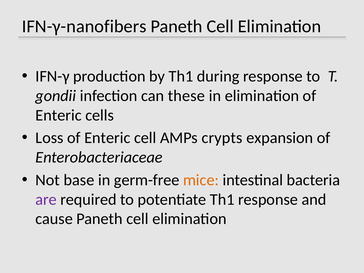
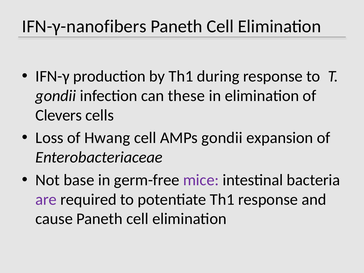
Enteric at (59, 115): Enteric -> Clevers
Loss of Enteric: Enteric -> Hwang
AMPs crypts: crypts -> gondii
mice colour: orange -> purple
